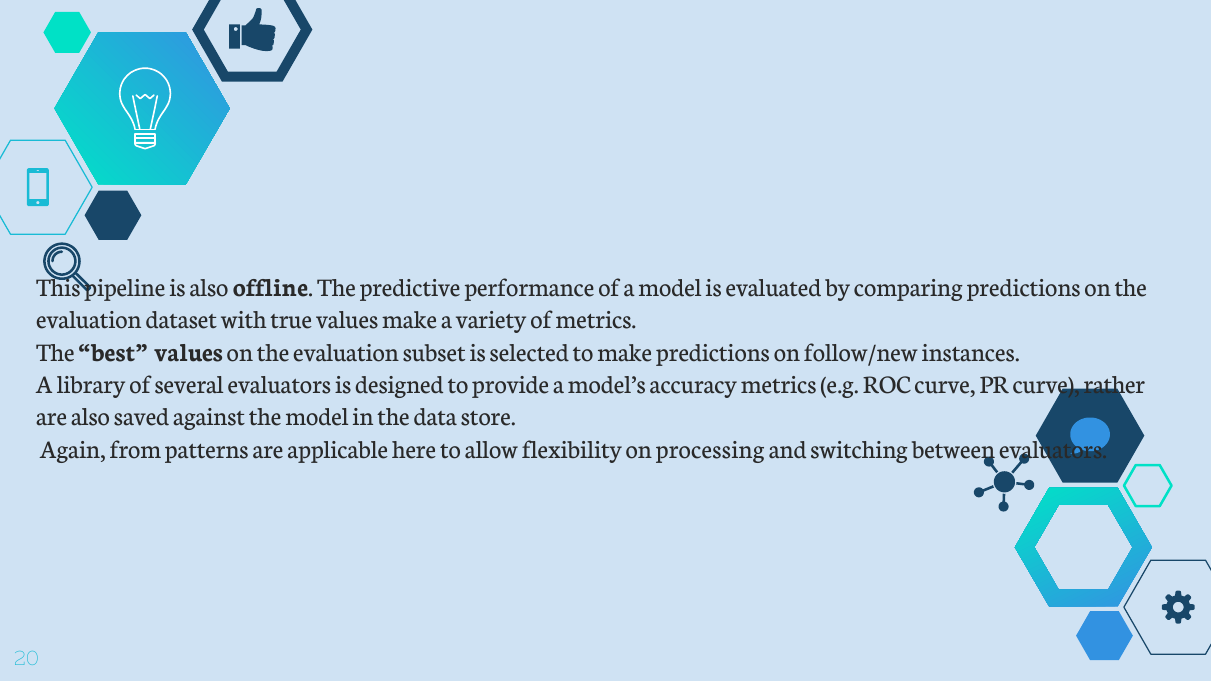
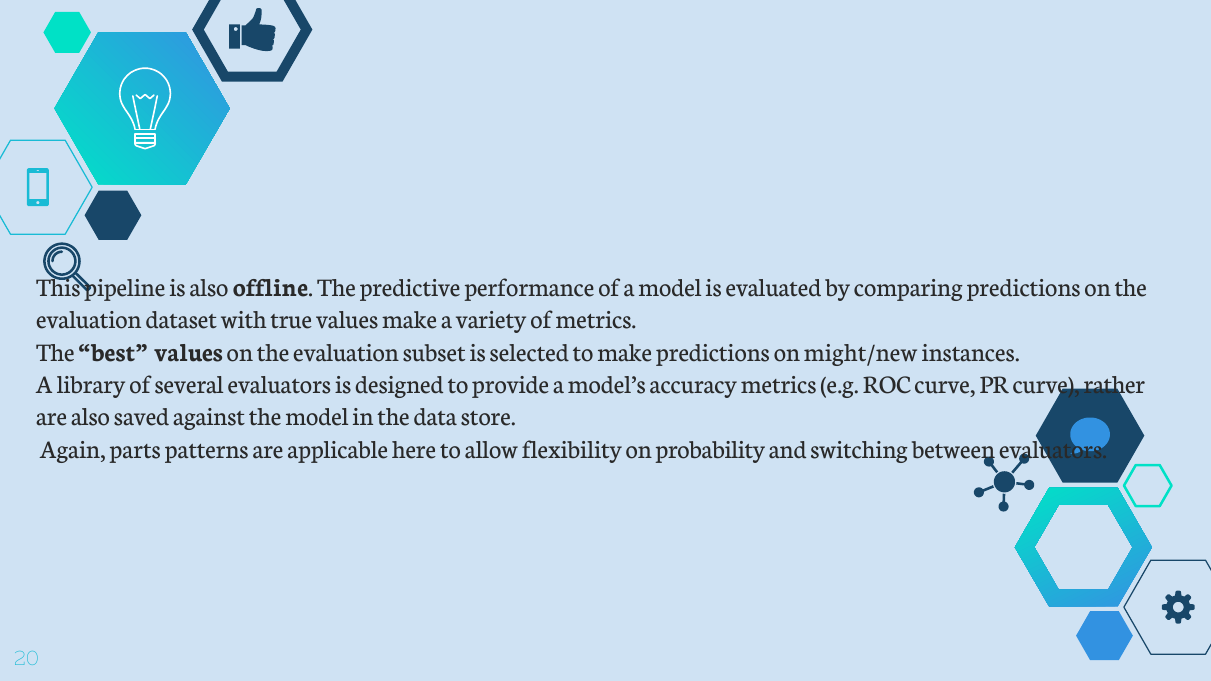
follow/new: follow/new -> might/new
from: from -> parts
processing: processing -> probability
